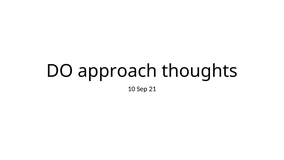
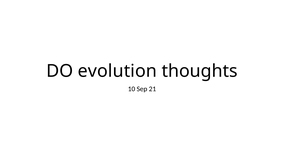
approach: approach -> evolution
